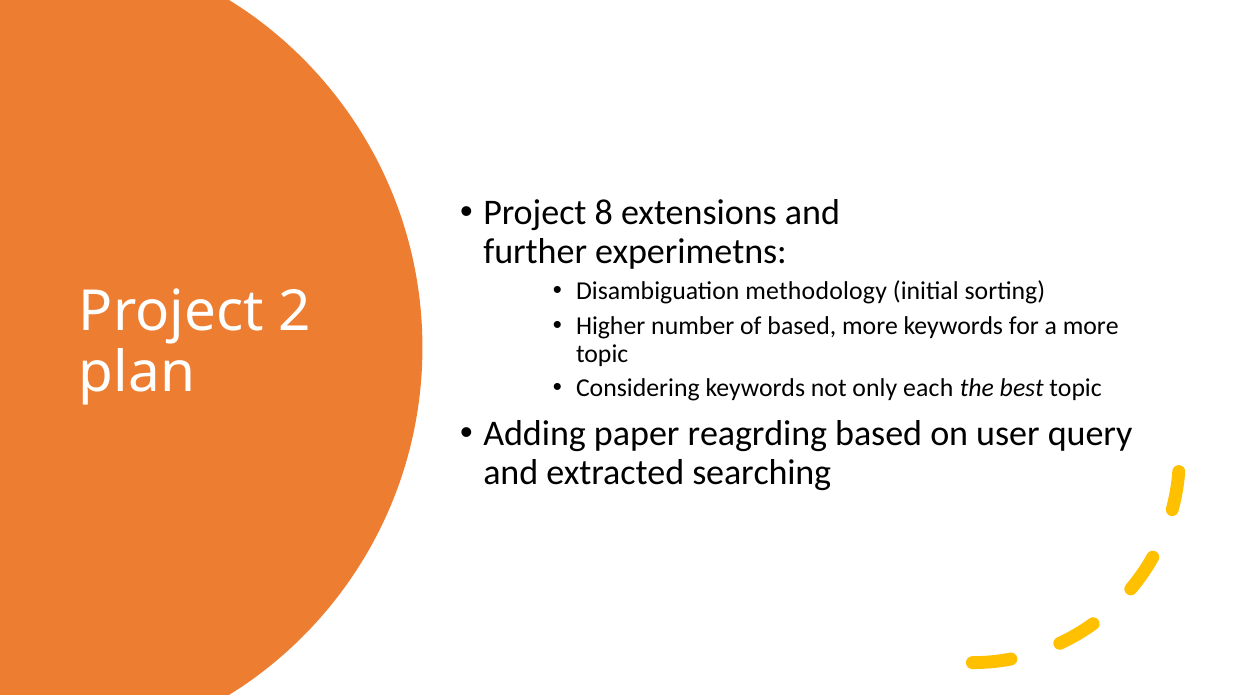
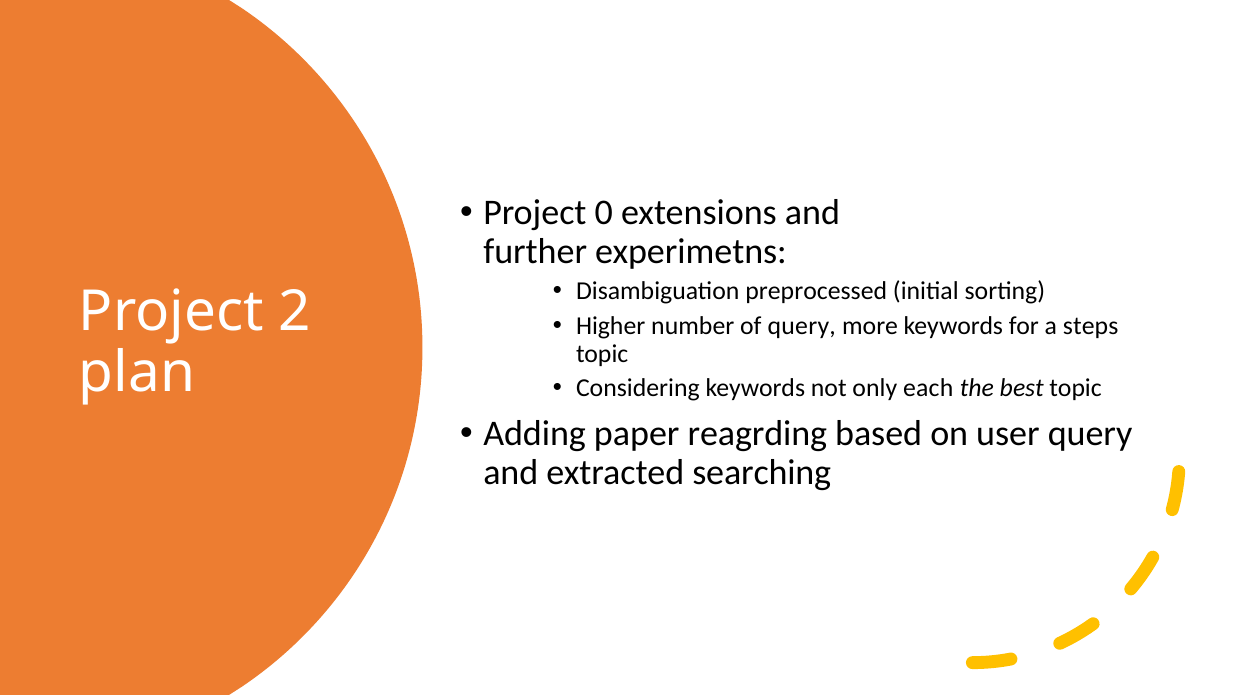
8: 8 -> 0
methodology: methodology -> preprocessed
of based: based -> query
a more: more -> steps
